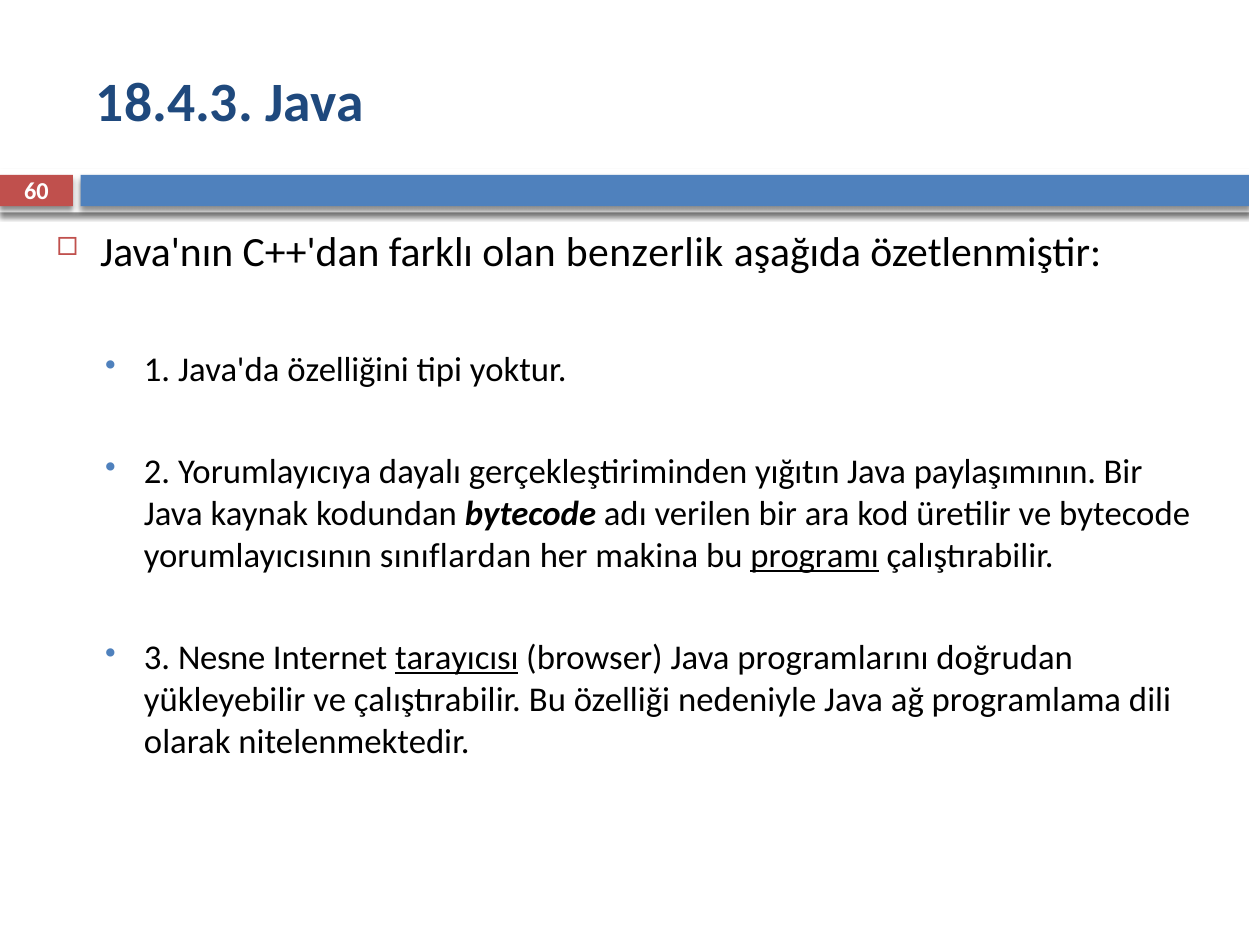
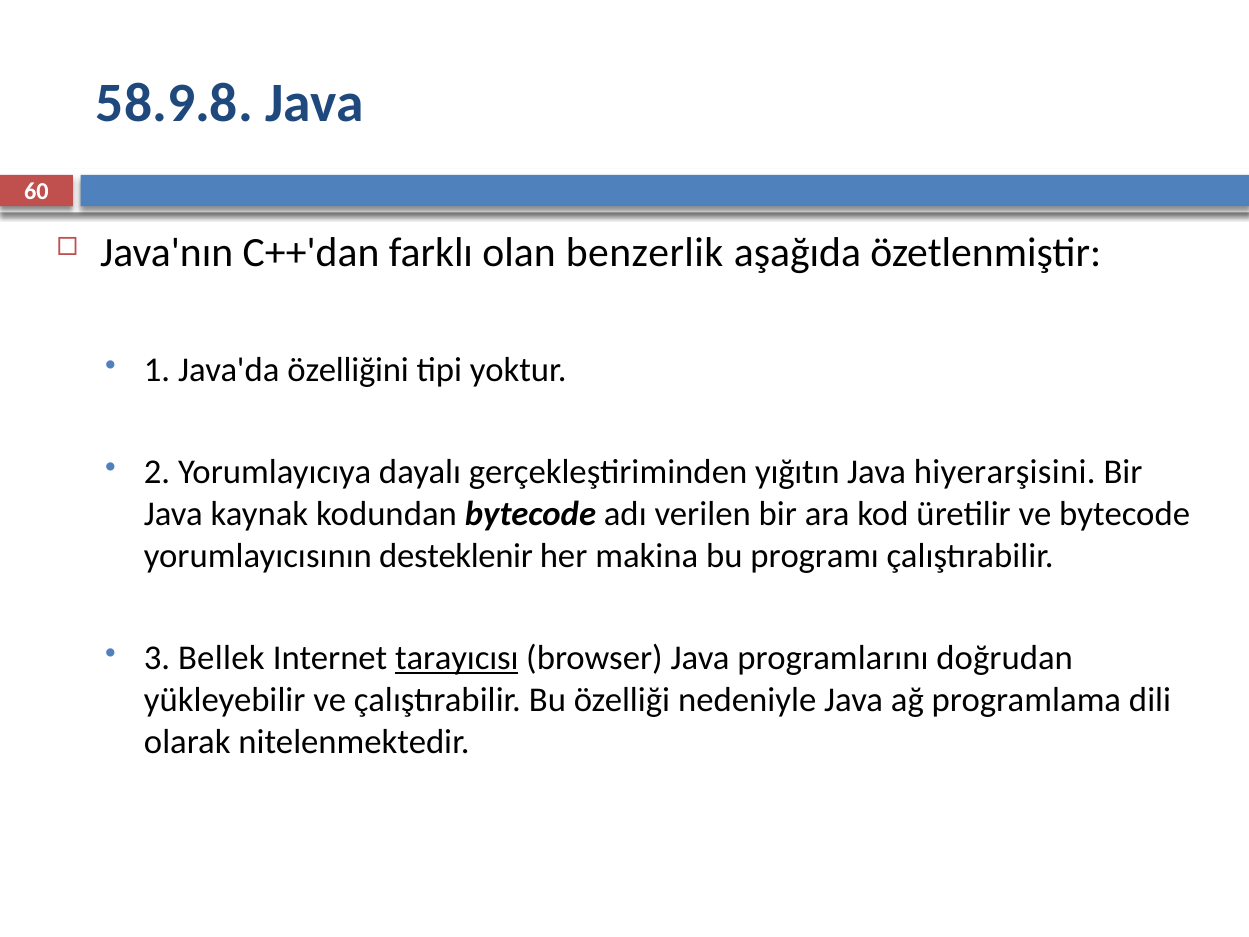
18.4.3: 18.4.3 -> 58.9.8
paylaşımının: paylaşımının -> hiyerarşisini
sınıflardan: sınıflardan -> desteklenir
programı underline: present -> none
Nesne: Nesne -> Bellek
